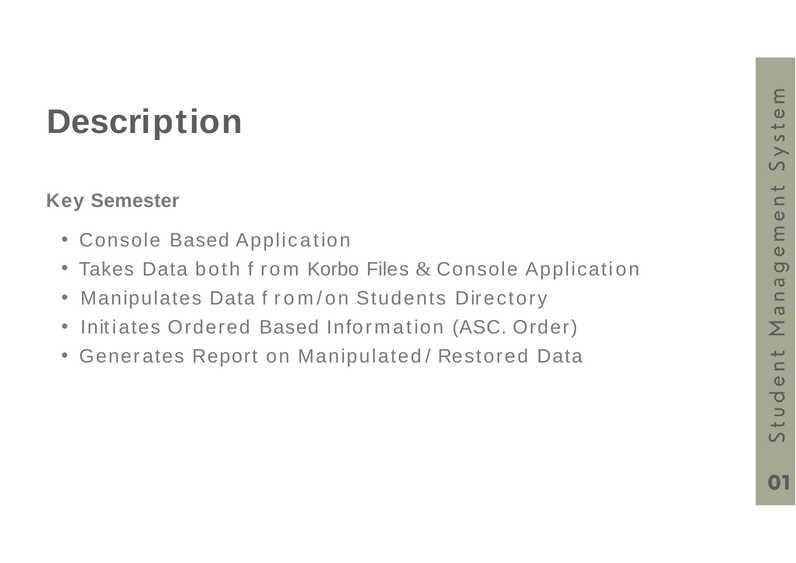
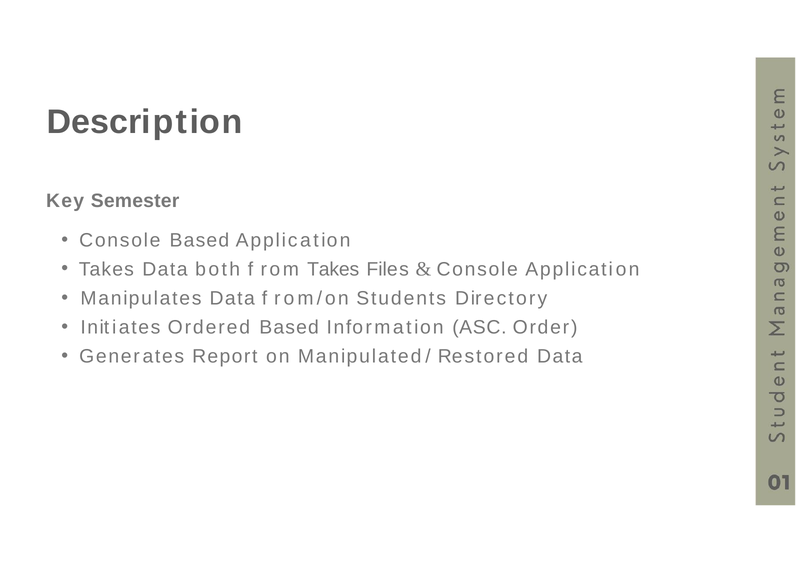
rom Korbo: Korbo -> Takes
